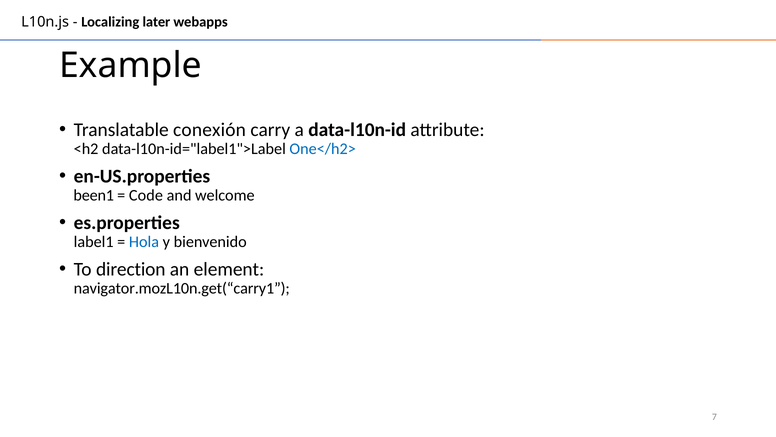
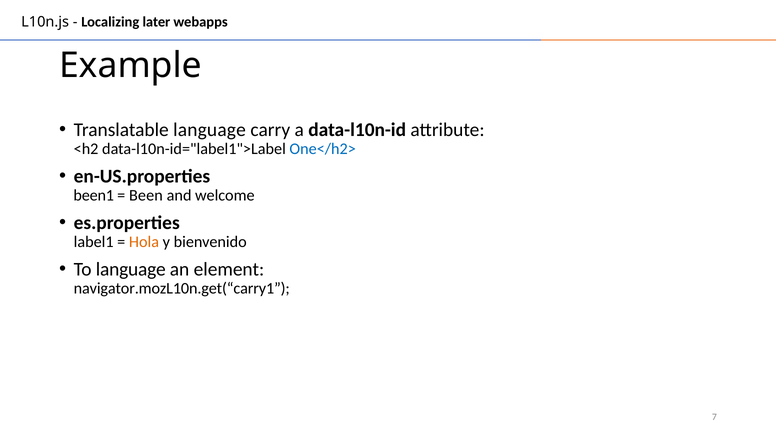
Translatable conexión: conexión -> language
Code: Code -> Been
Hola colour: blue -> orange
To direction: direction -> language
